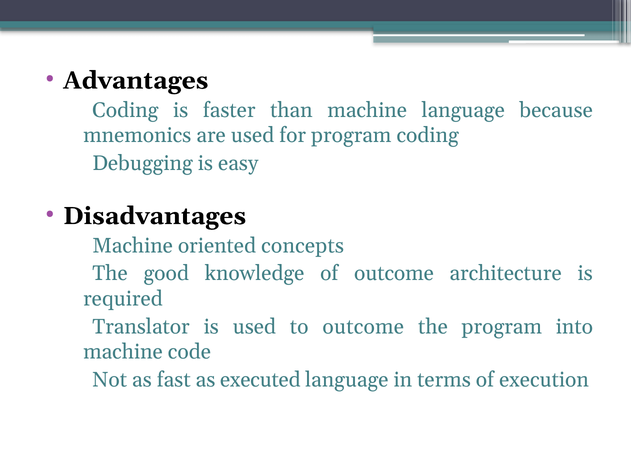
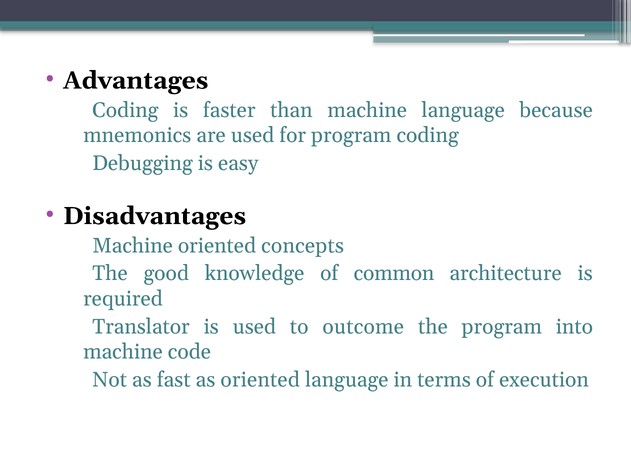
of outcome: outcome -> common
as executed: executed -> oriented
